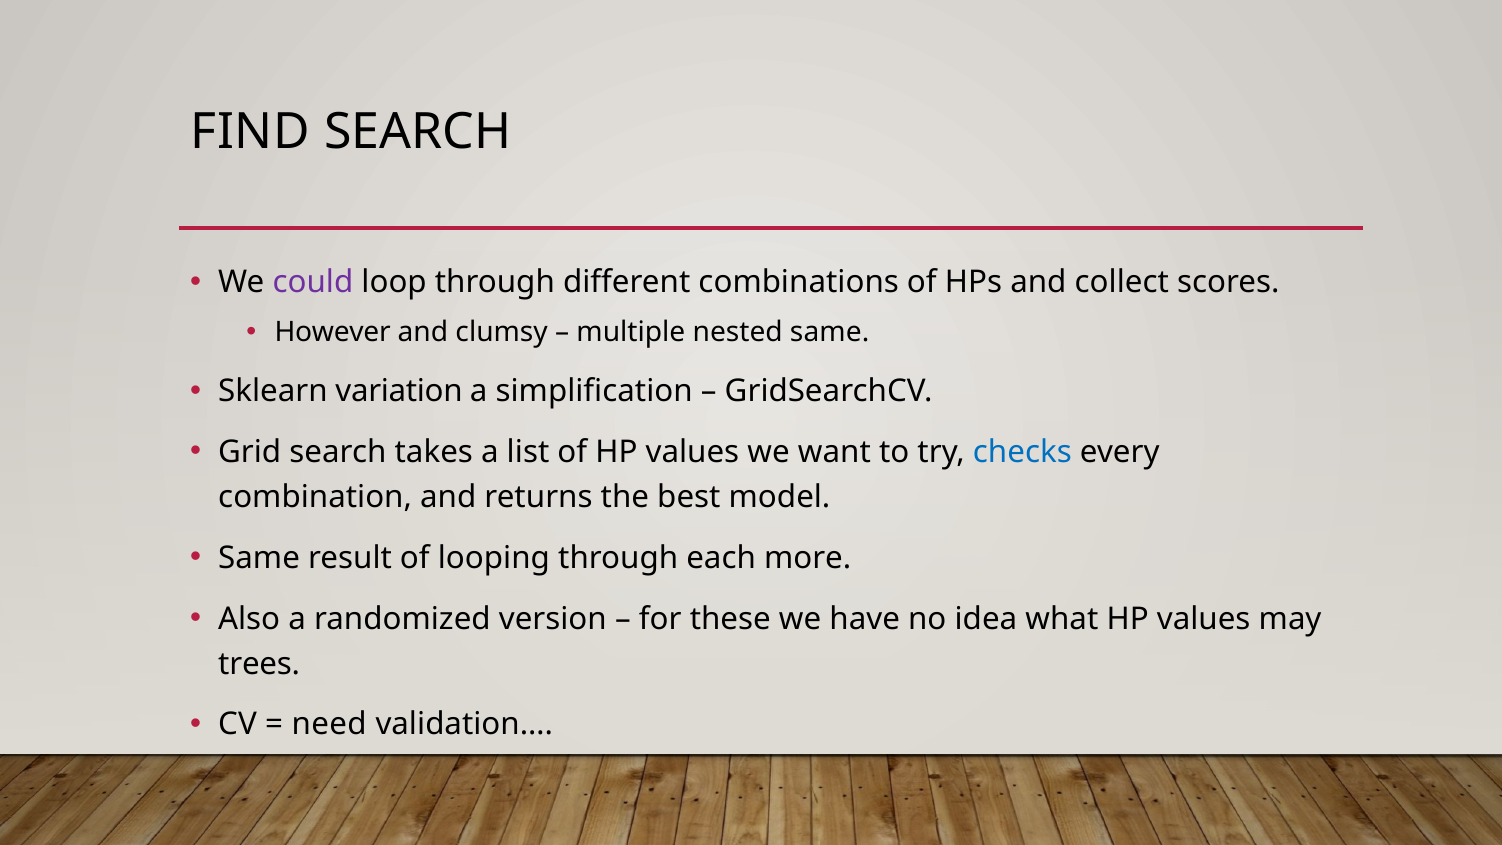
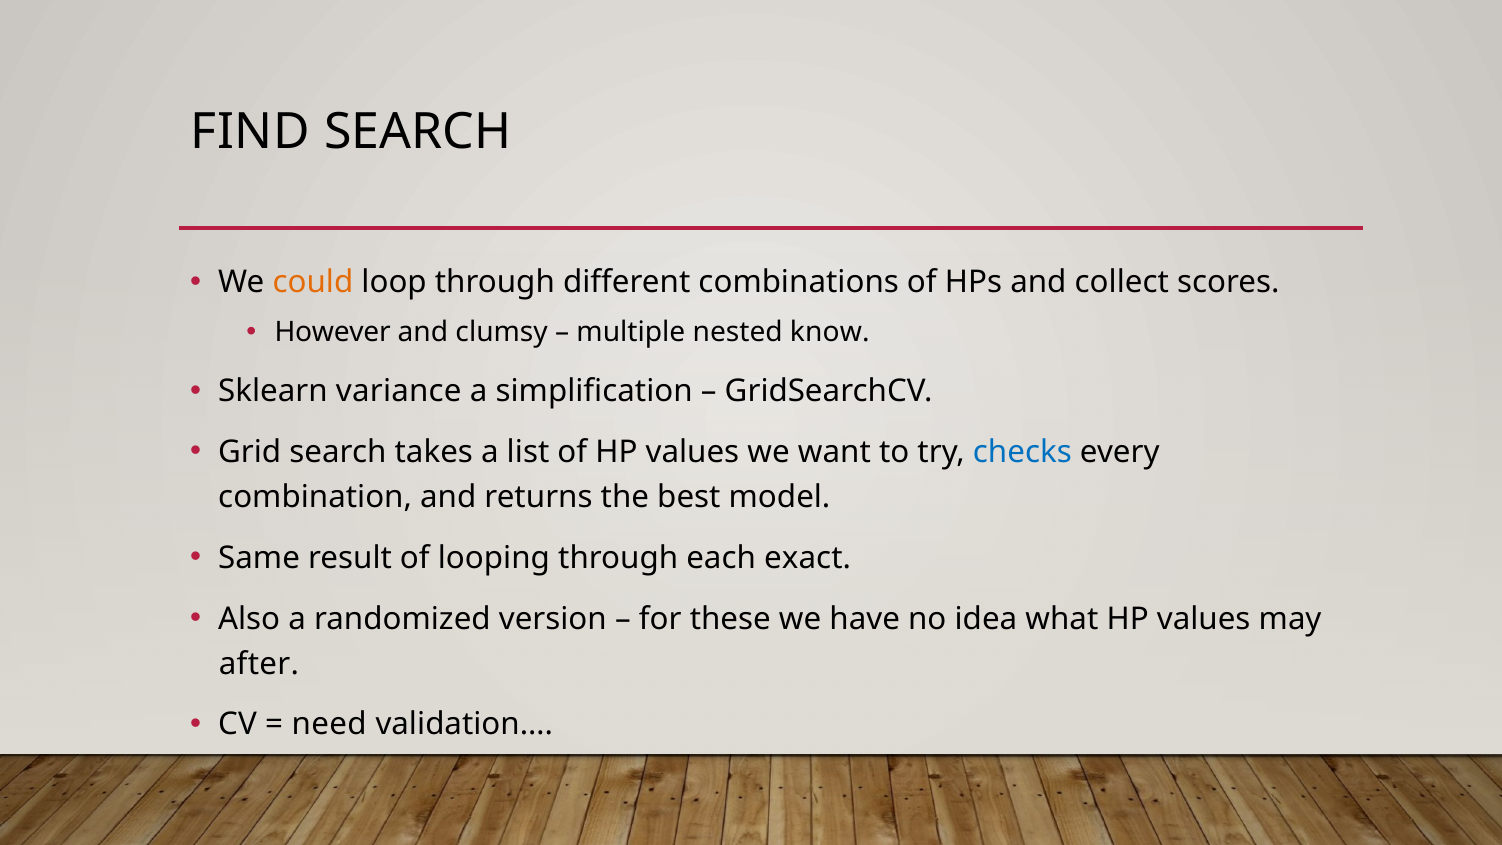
could colour: purple -> orange
nested same: same -> know
variation: variation -> variance
more: more -> exact
trees: trees -> after
